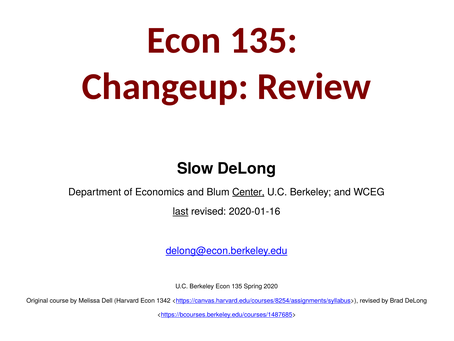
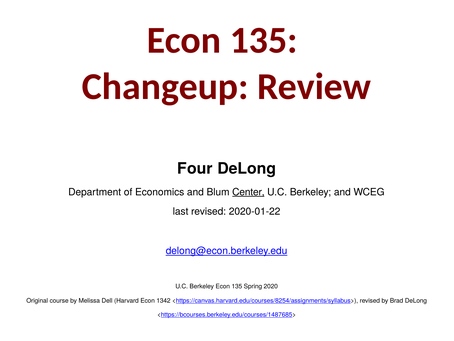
Slow: Slow -> Four
last underline: present -> none
2020-01-16: 2020-01-16 -> 2020-01-22
